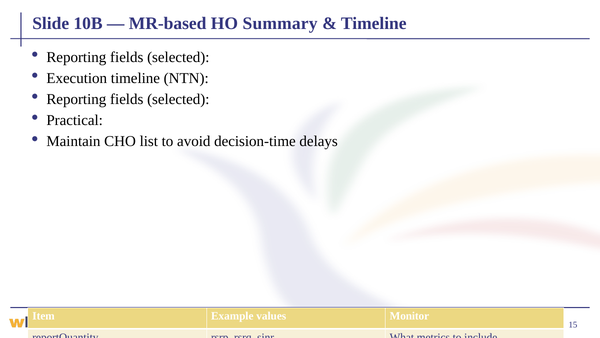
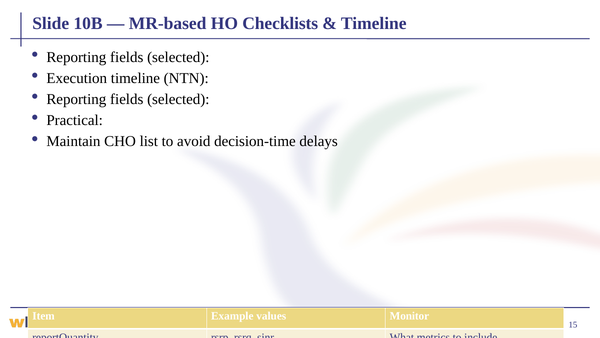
Summary: Summary -> Checklists
